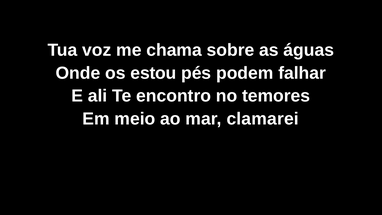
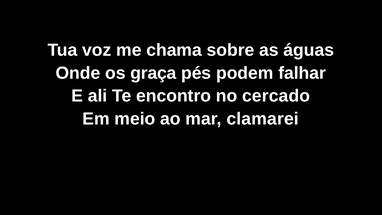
estou: estou -> graça
temores: temores -> cercado
